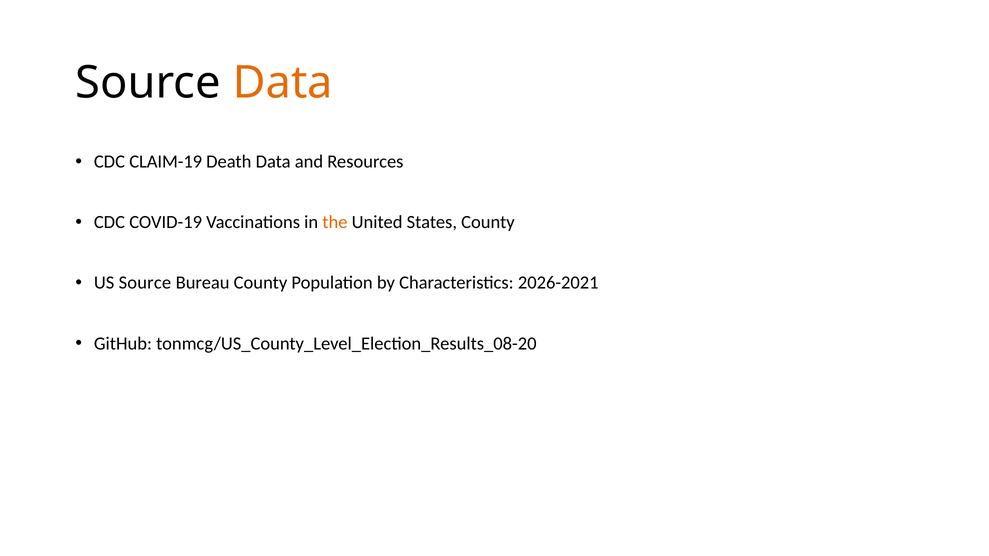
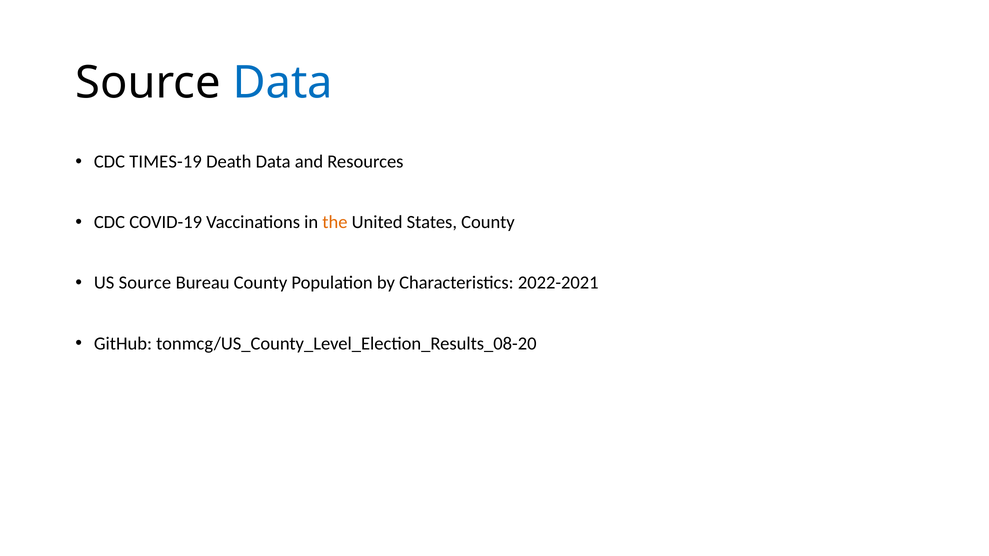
Data at (283, 83) colour: orange -> blue
CLAIM-19: CLAIM-19 -> TIMES-19
2026-2021: 2026-2021 -> 2022-2021
